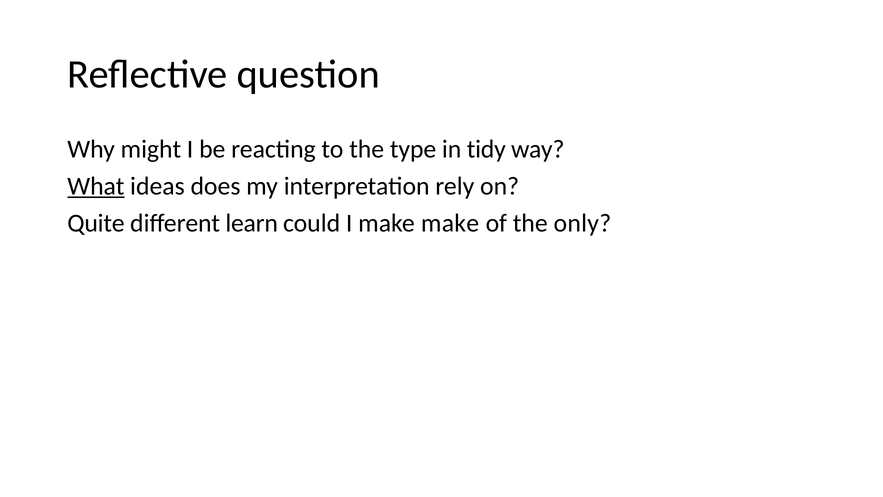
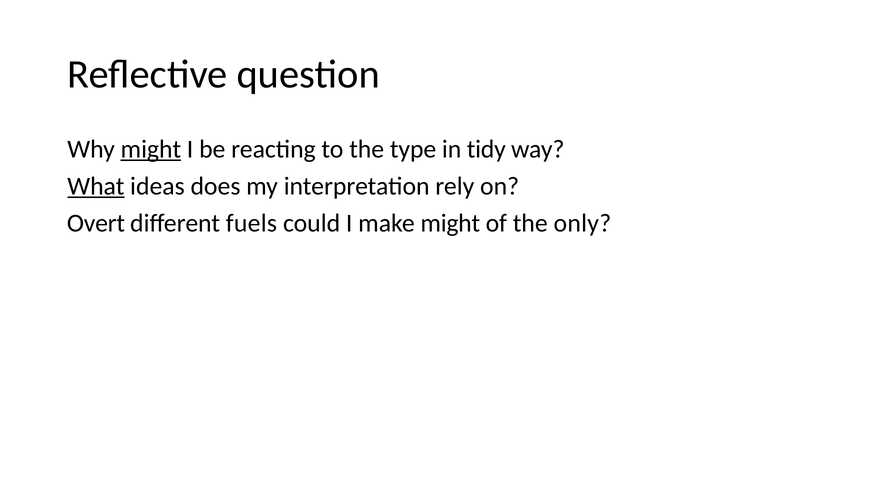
might at (151, 149) underline: none -> present
Quite: Quite -> Overt
learn: learn -> fuels
make make: make -> might
